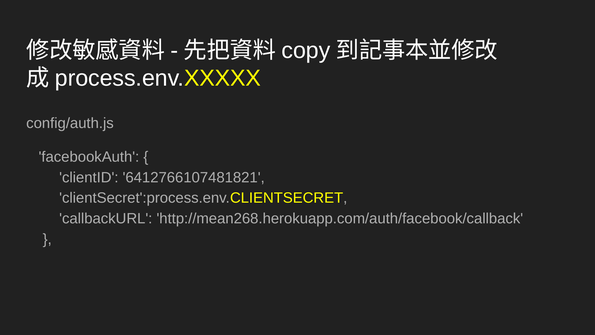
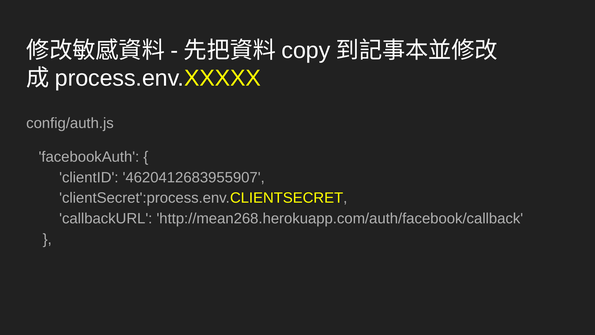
6412766107481821: 6412766107481821 -> 4620412683955907
